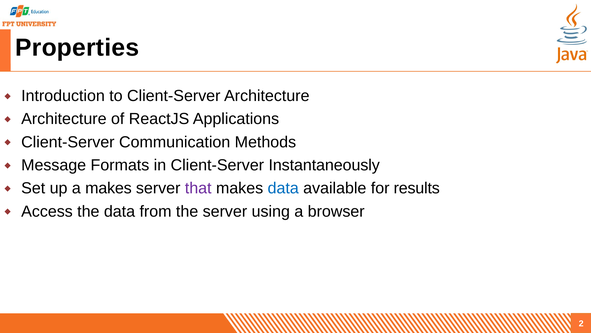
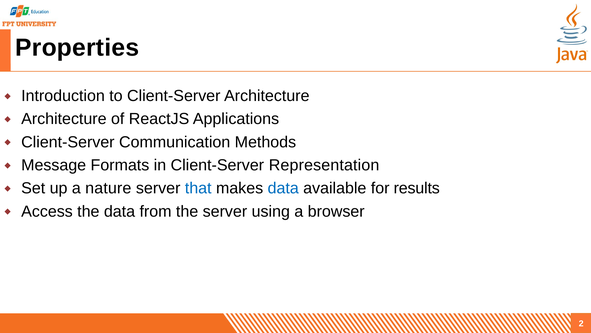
Instantaneously: Instantaneously -> Representation
a makes: makes -> nature
that colour: purple -> blue
